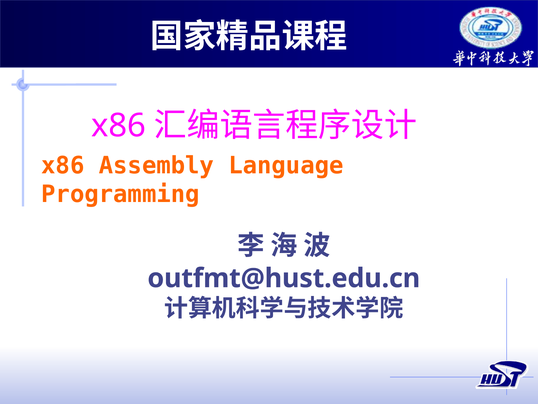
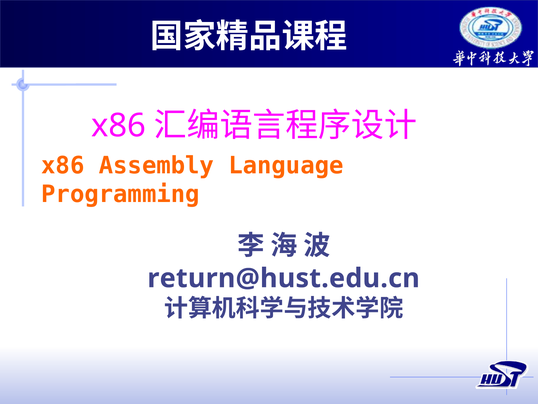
outfmt@hust.edu.cn: outfmt@hust.edu.cn -> return@hust.edu.cn
